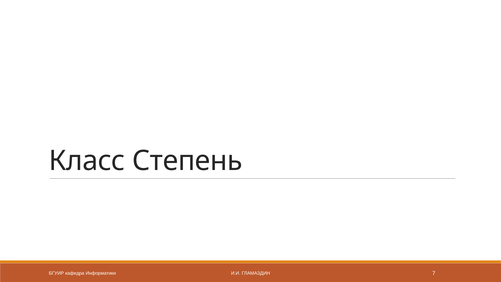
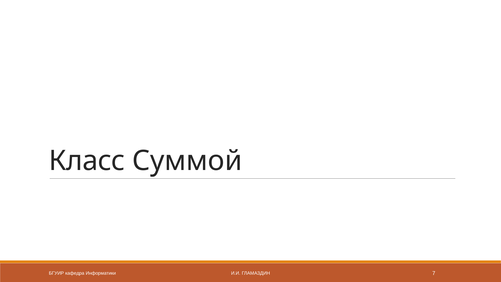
Степень: Степень -> Суммой
